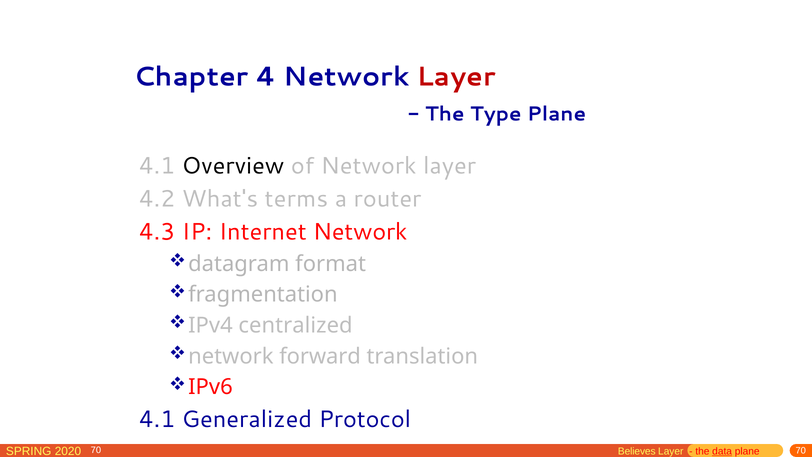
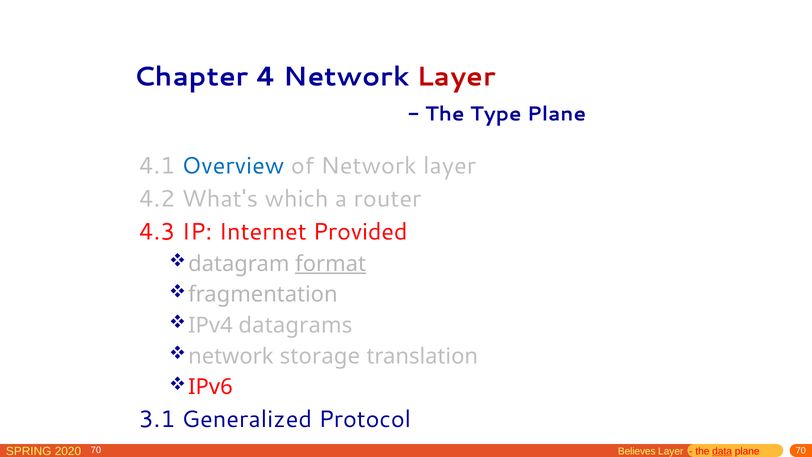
Overview colour: black -> blue
terms: terms -> which
Internet Network: Network -> Provided
format underline: none -> present
centralized: centralized -> datagrams
forward: forward -> storage
4.1 at (157, 419): 4.1 -> 3.1
